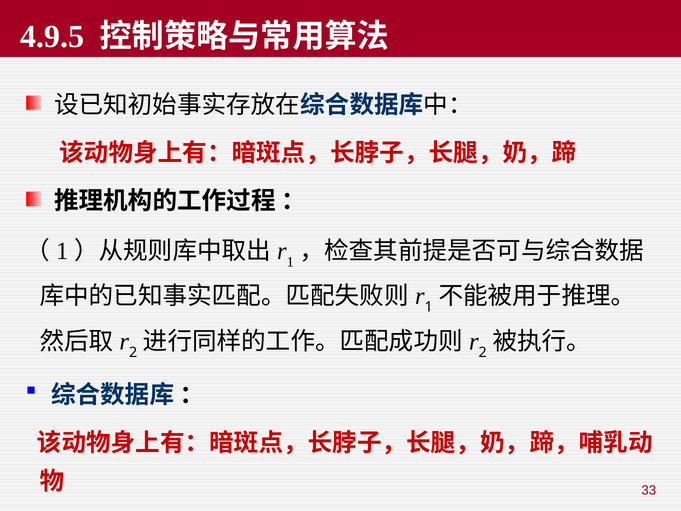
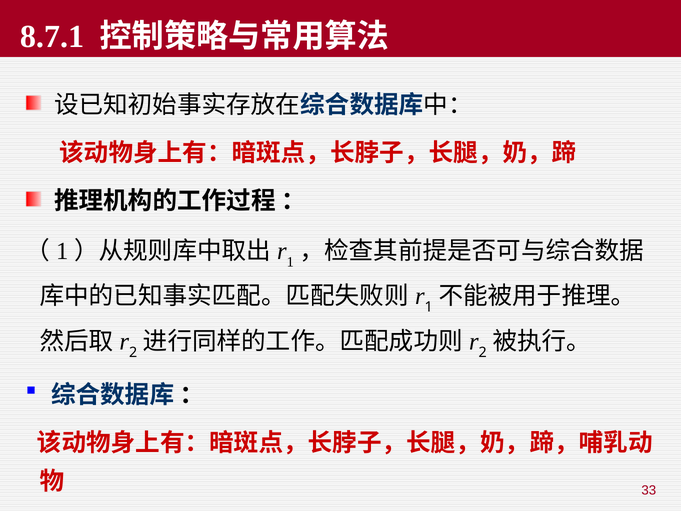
4.9.5: 4.9.5 -> 8.7.1
